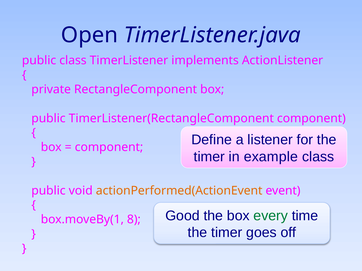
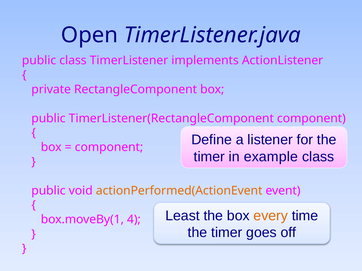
Good: Good -> Least
every colour: green -> orange
8: 8 -> 4
